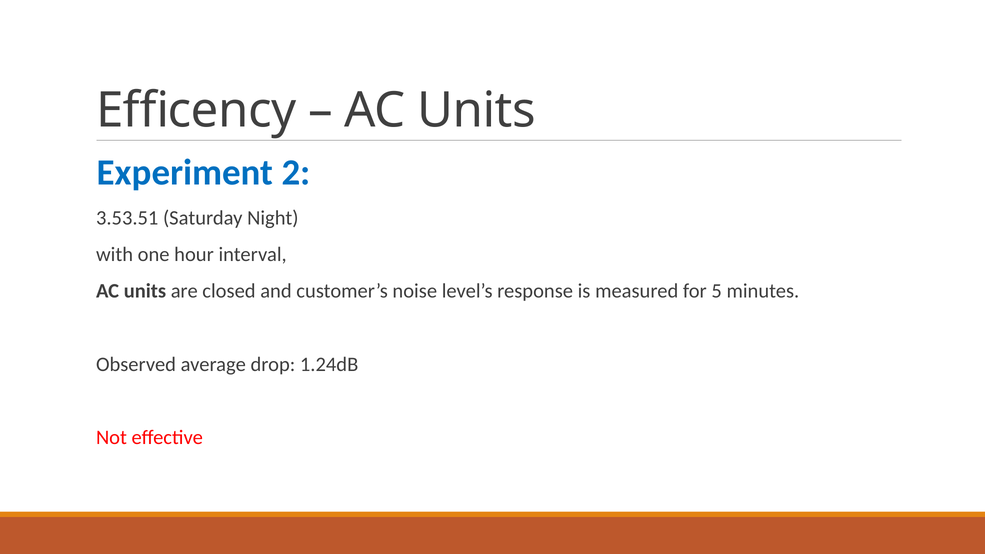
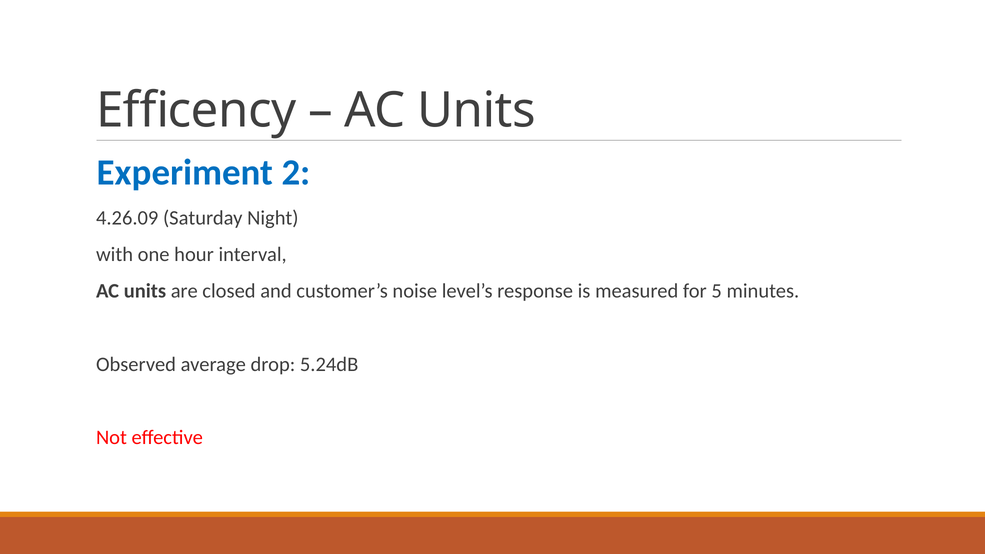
3.53.51: 3.53.51 -> 4.26.09
1.24dB: 1.24dB -> 5.24dB
